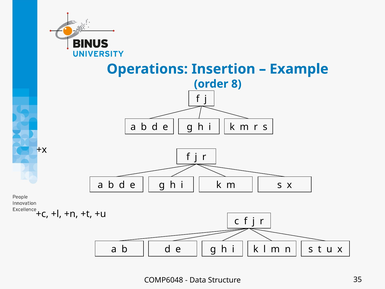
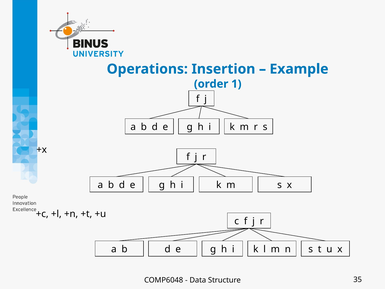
8: 8 -> 1
